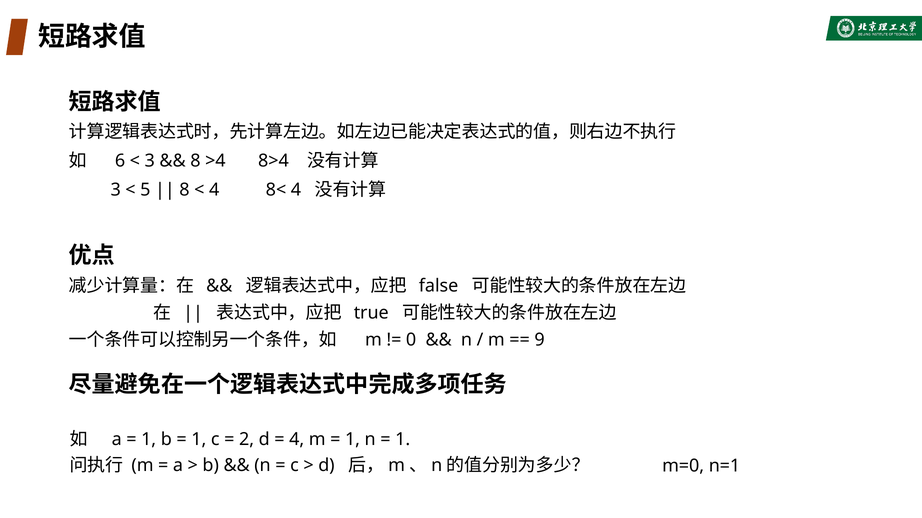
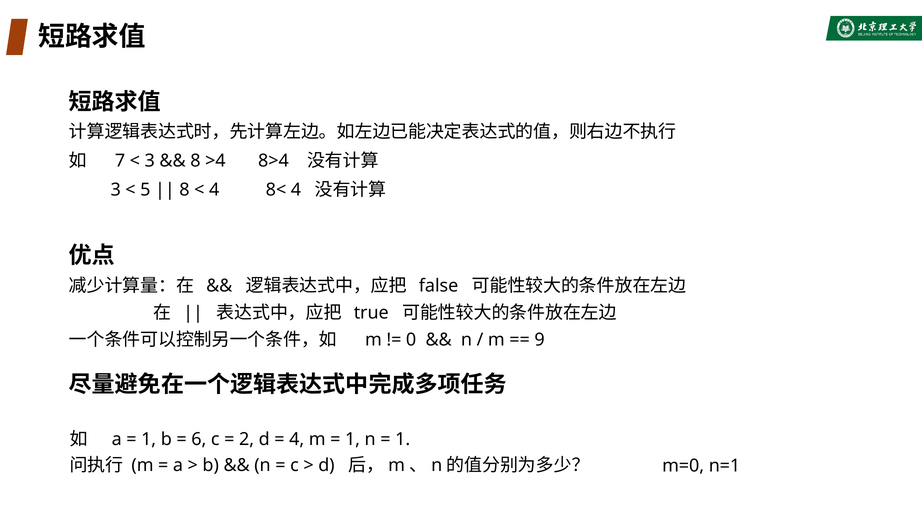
6: 6 -> 7
1 at (199, 440): 1 -> 6
